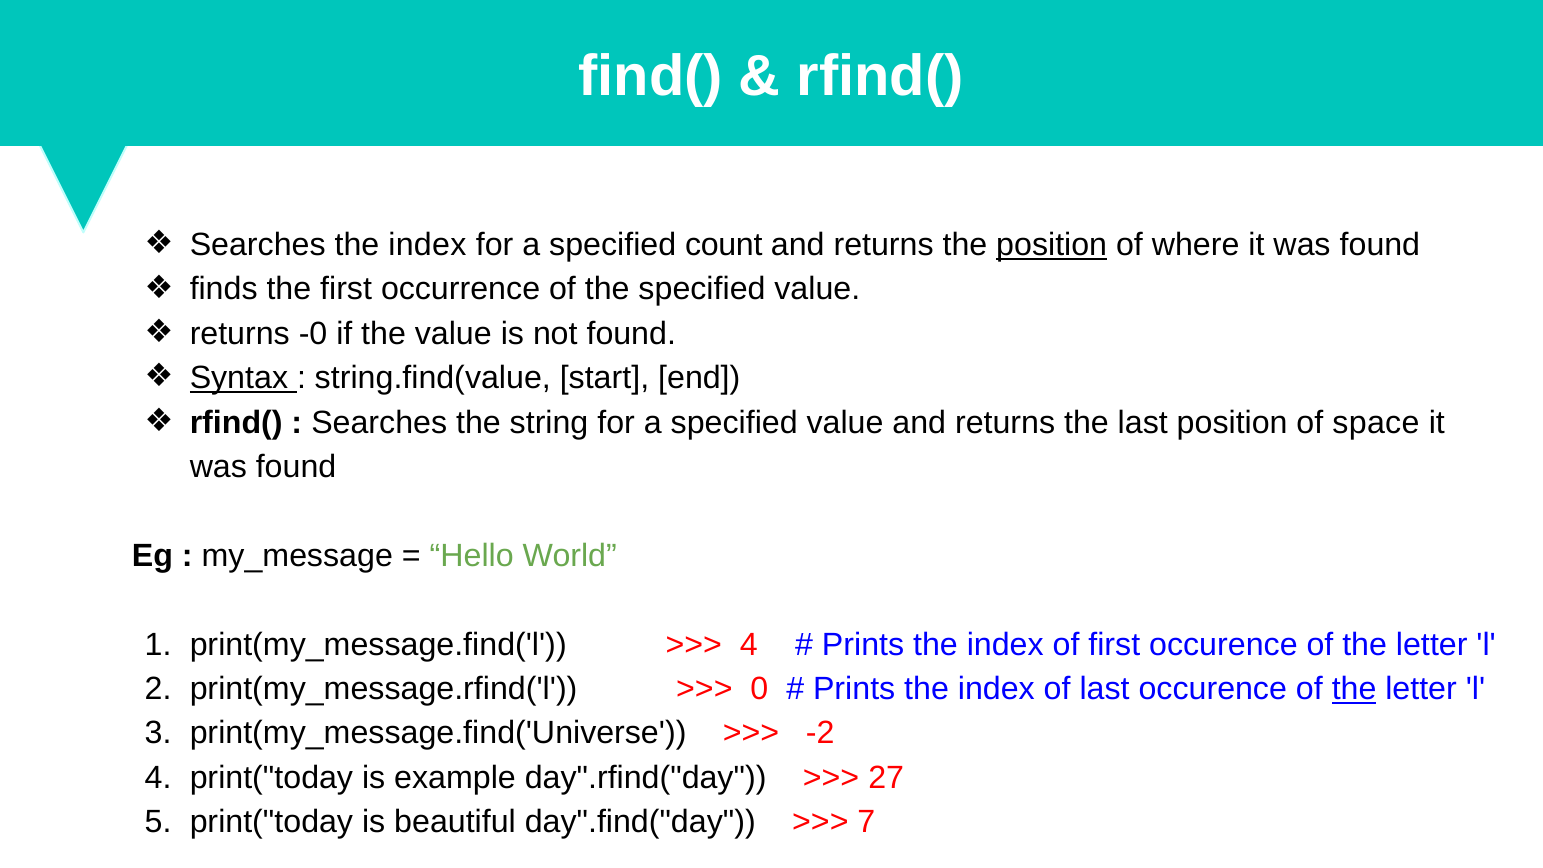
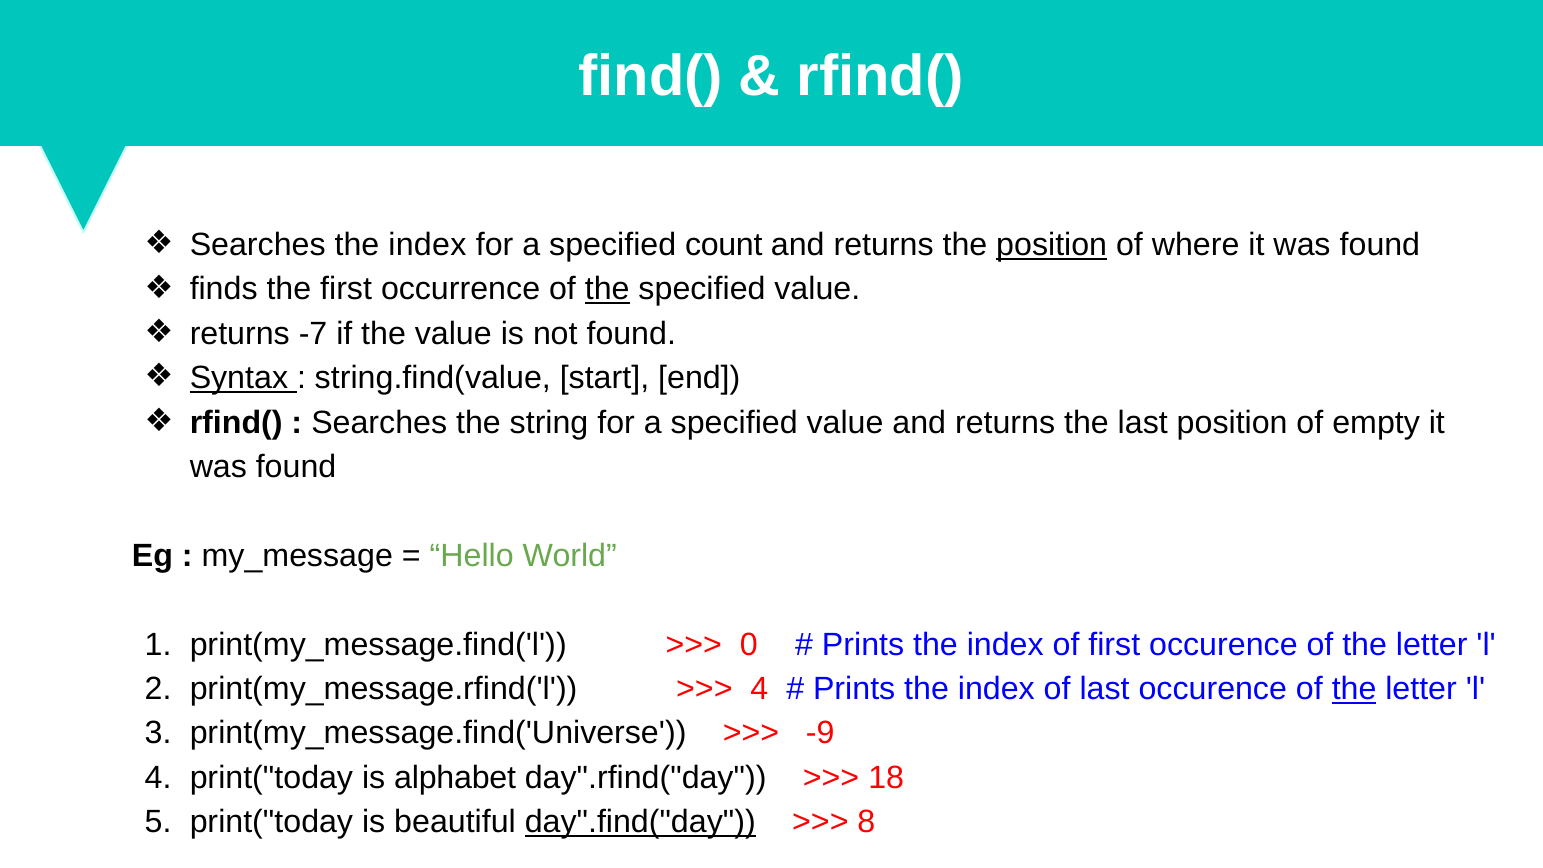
the at (607, 289) underline: none -> present
-0: -0 -> -7
space: space -> empty
4 at (749, 644): 4 -> 0
0 at (759, 689): 0 -> 4
-2: -2 -> -9
example: example -> alphabet
27: 27 -> 18
day".find("day underline: none -> present
7: 7 -> 8
